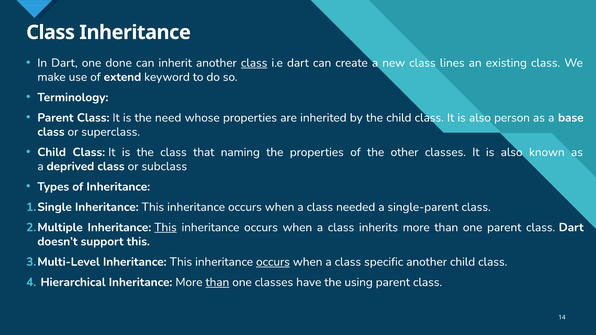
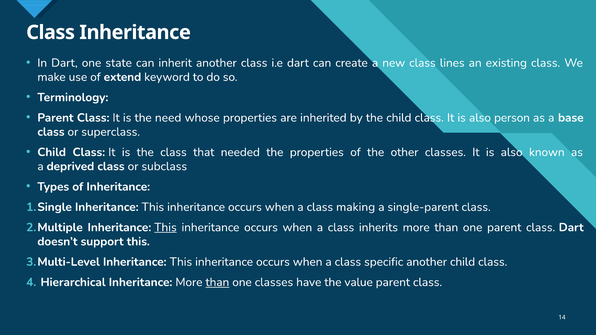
done: done -> state
class at (254, 63) underline: present -> none
naming: naming -> needed
needed: needed -> making
occurs at (273, 262) underline: present -> none
using: using -> value
